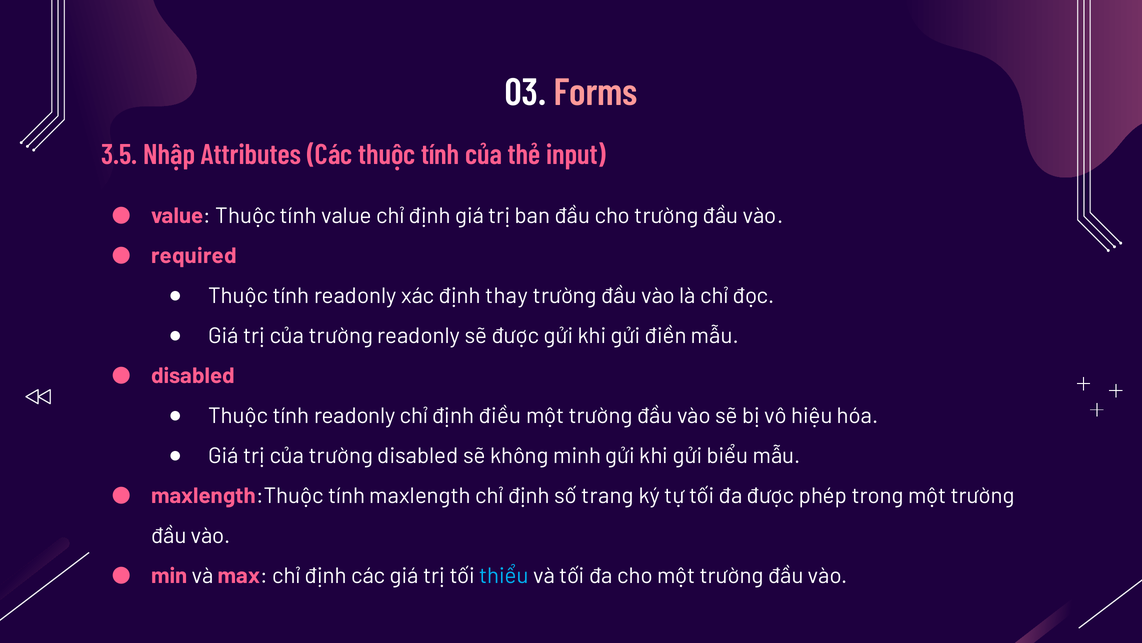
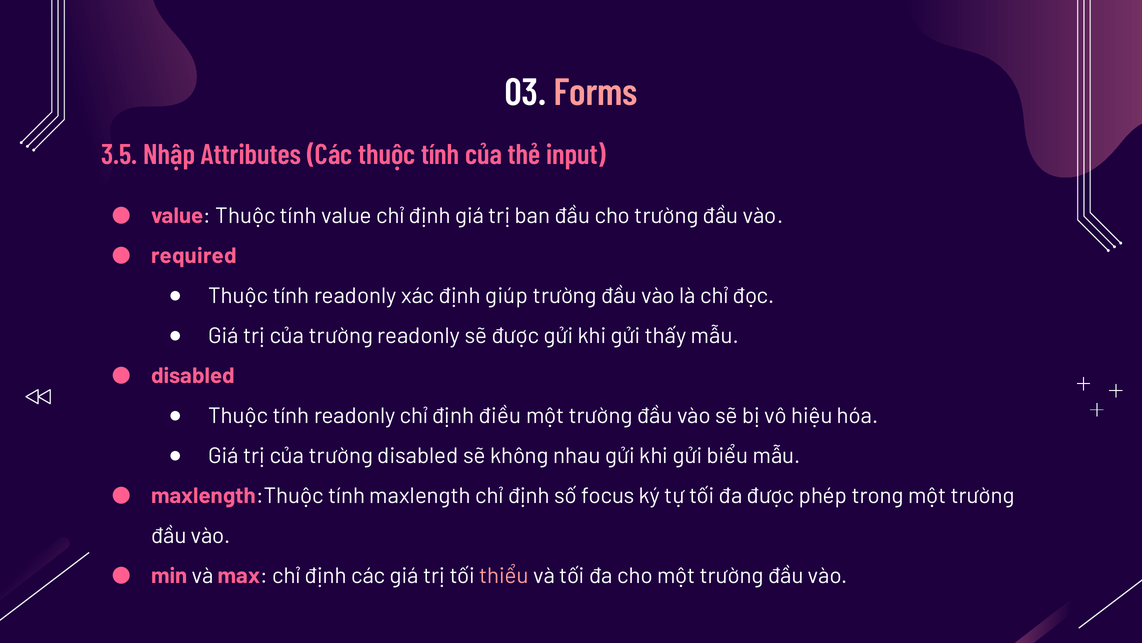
thay: thay -> giúp
điền: điền -> thấy
minh: minh -> nhau
trang: trang -> focus
thiểu colour: light blue -> pink
